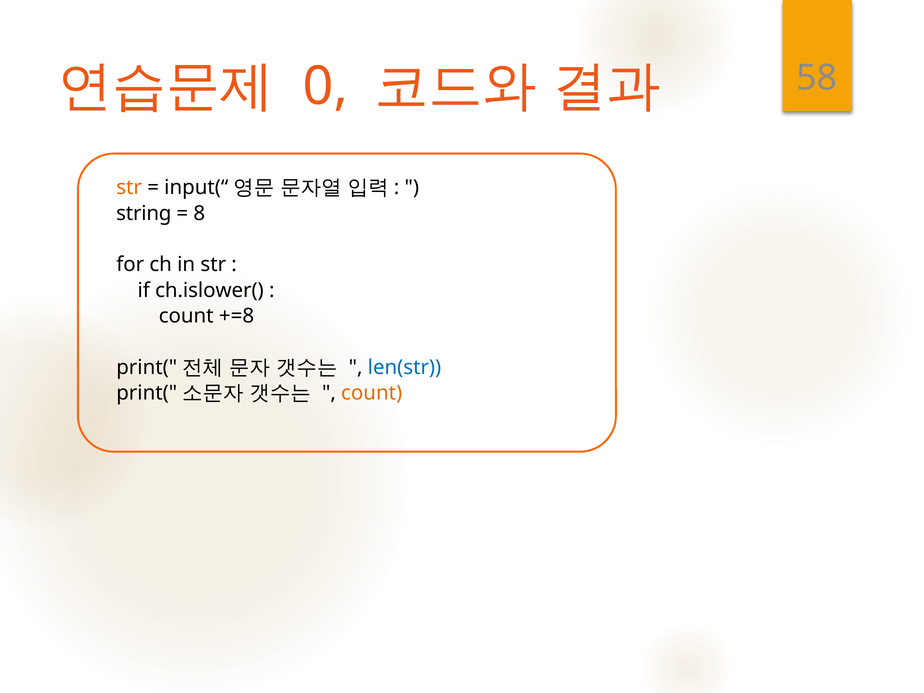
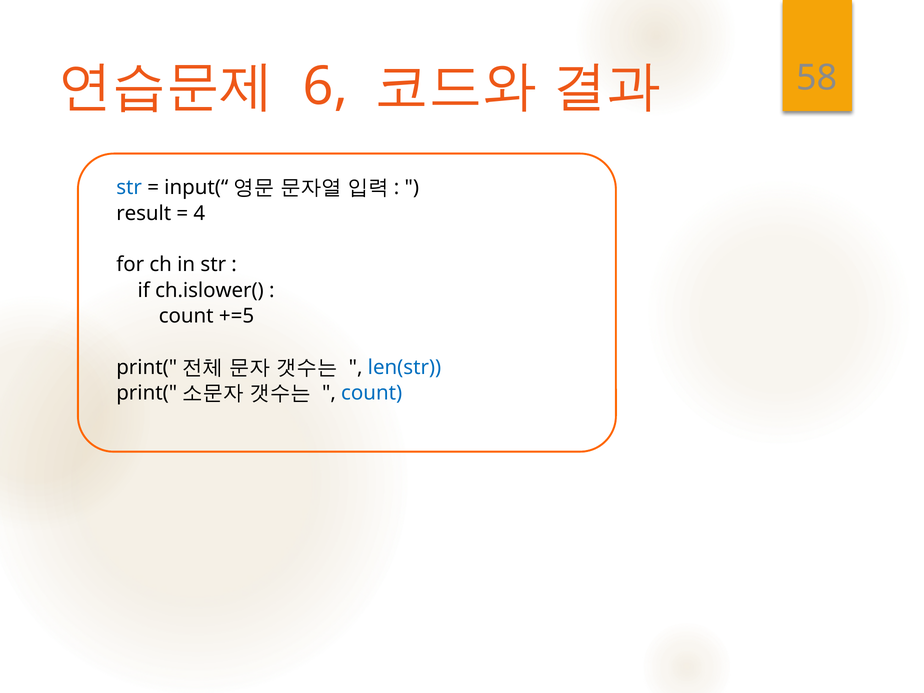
0: 0 -> 6
str at (129, 188) colour: orange -> blue
string: string -> result
8: 8 -> 4
+=8: +=8 -> +=5
count at (372, 393) colour: orange -> blue
